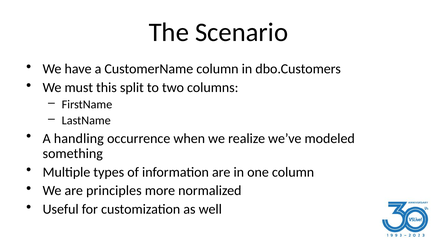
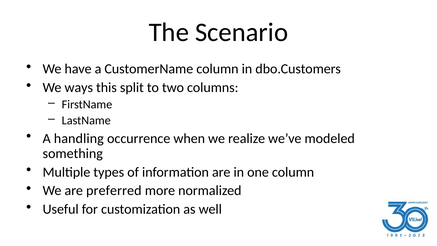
must: must -> ways
principles: principles -> preferred
